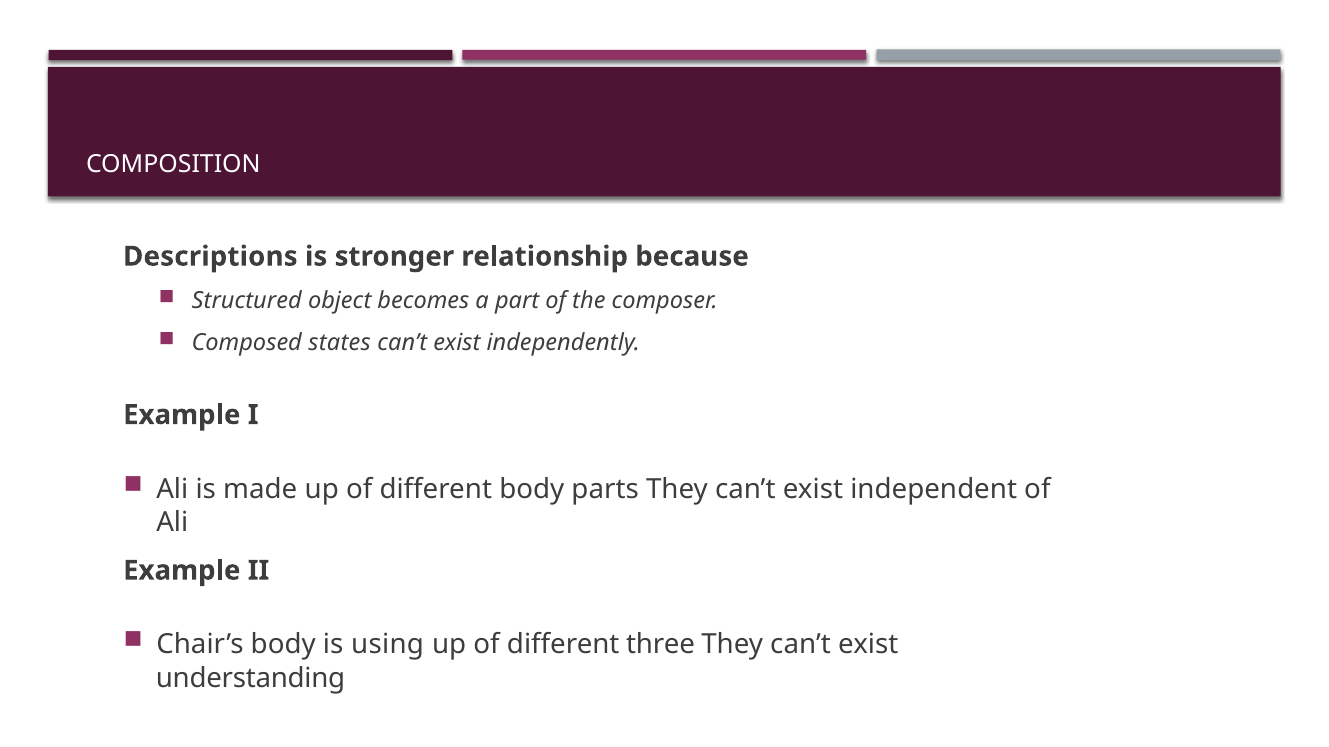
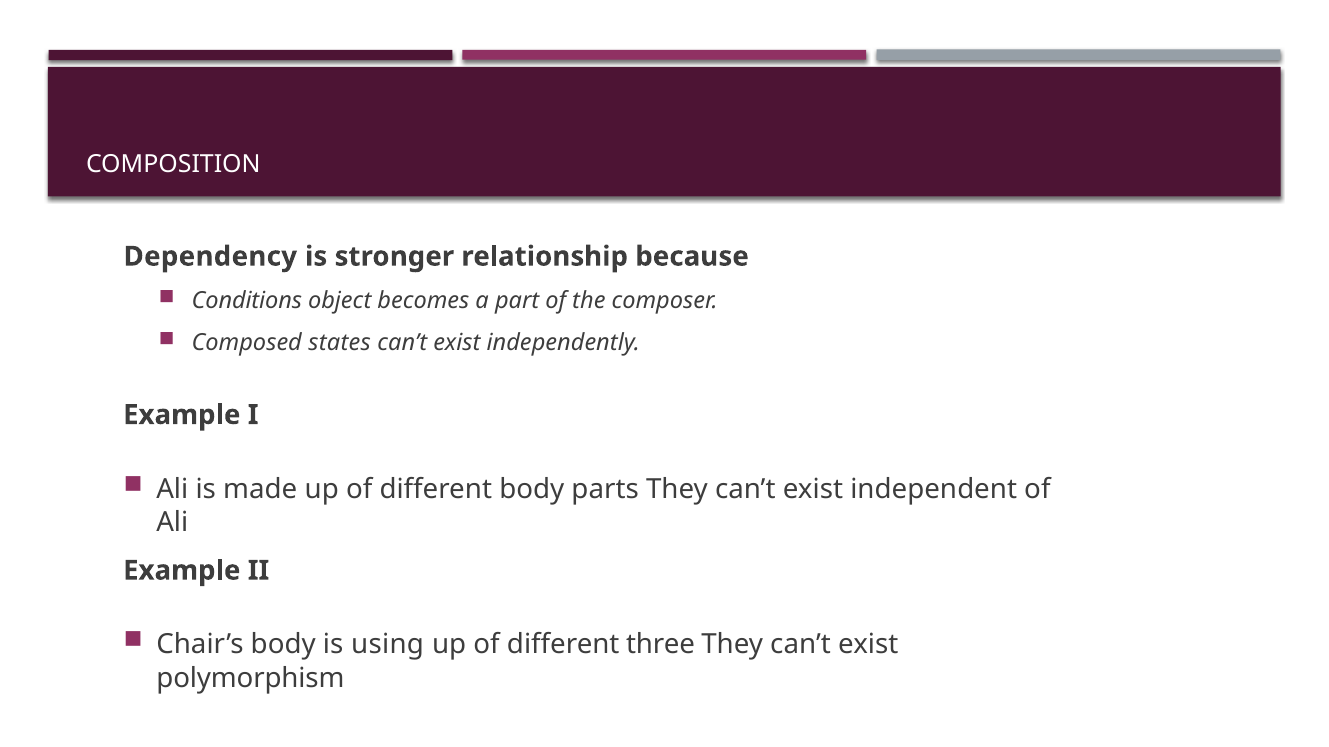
Descriptions: Descriptions -> Dependency
Structured: Structured -> Conditions
understanding: understanding -> polymorphism
